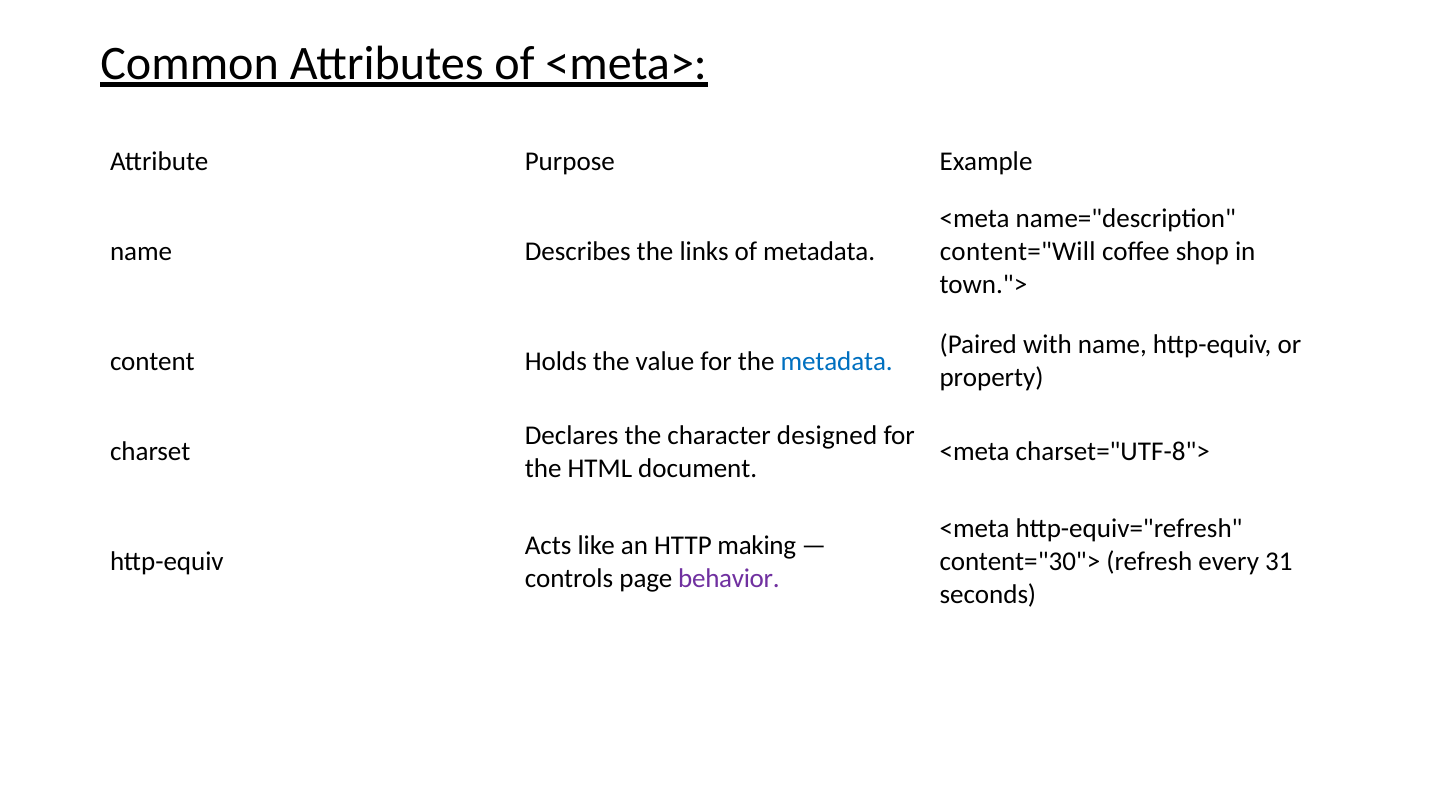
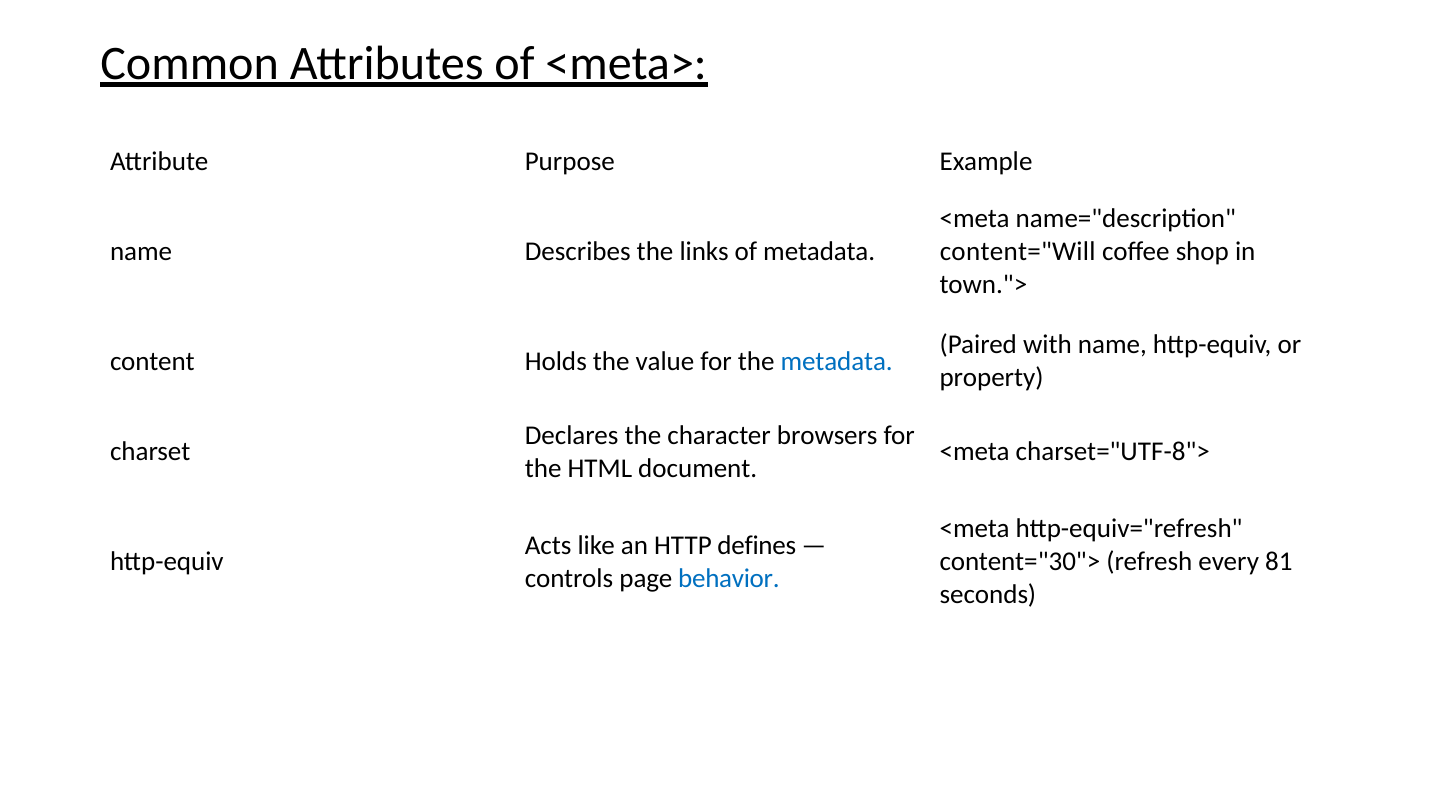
designed: designed -> browsers
making: making -> defines
31: 31 -> 81
behavior colour: purple -> blue
